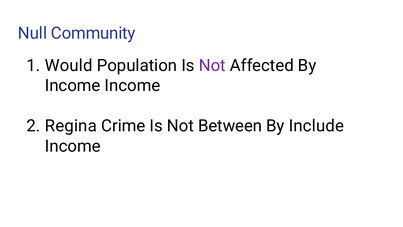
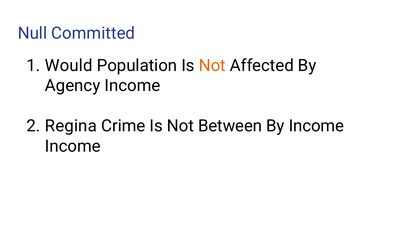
Community: Community -> Committed
Not at (212, 65) colour: purple -> orange
Income at (73, 86): Income -> Agency
By Include: Include -> Income
